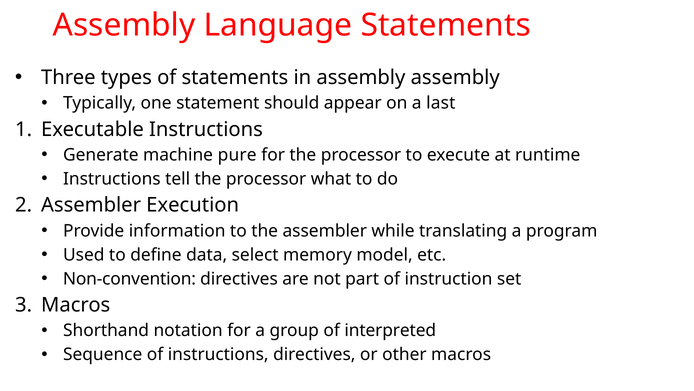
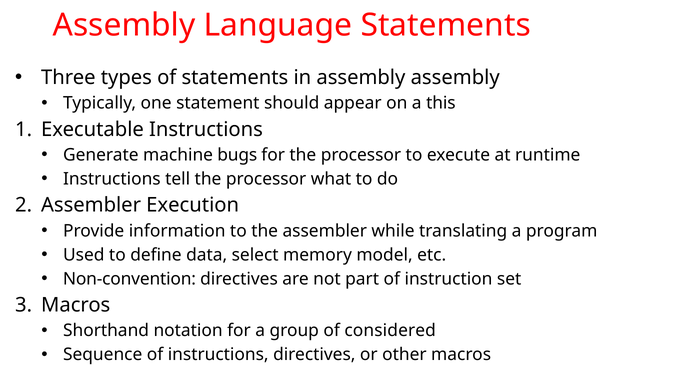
last: last -> this
pure: pure -> bugs
interpreted: interpreted -> considered
